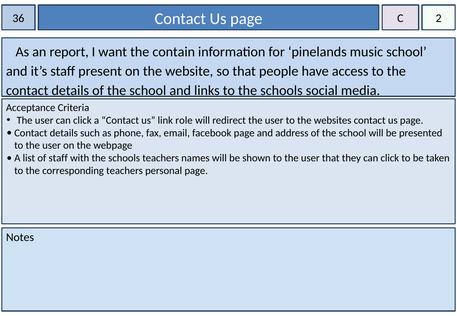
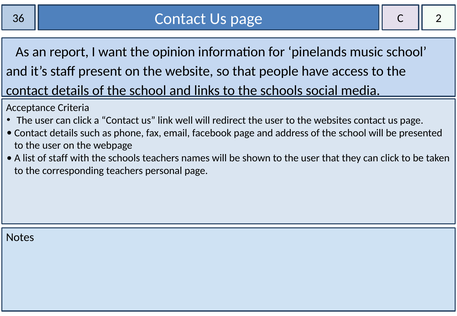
contain: contain -> opinion
role: role -> well
